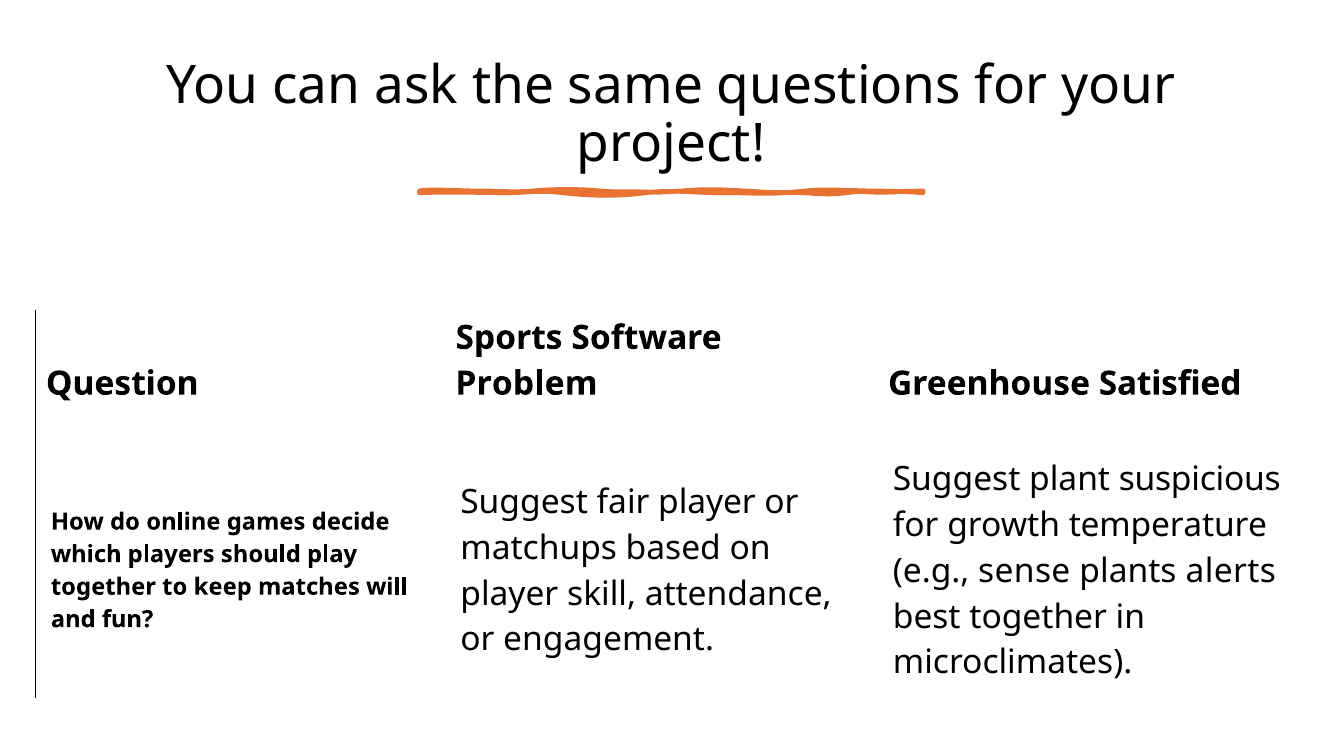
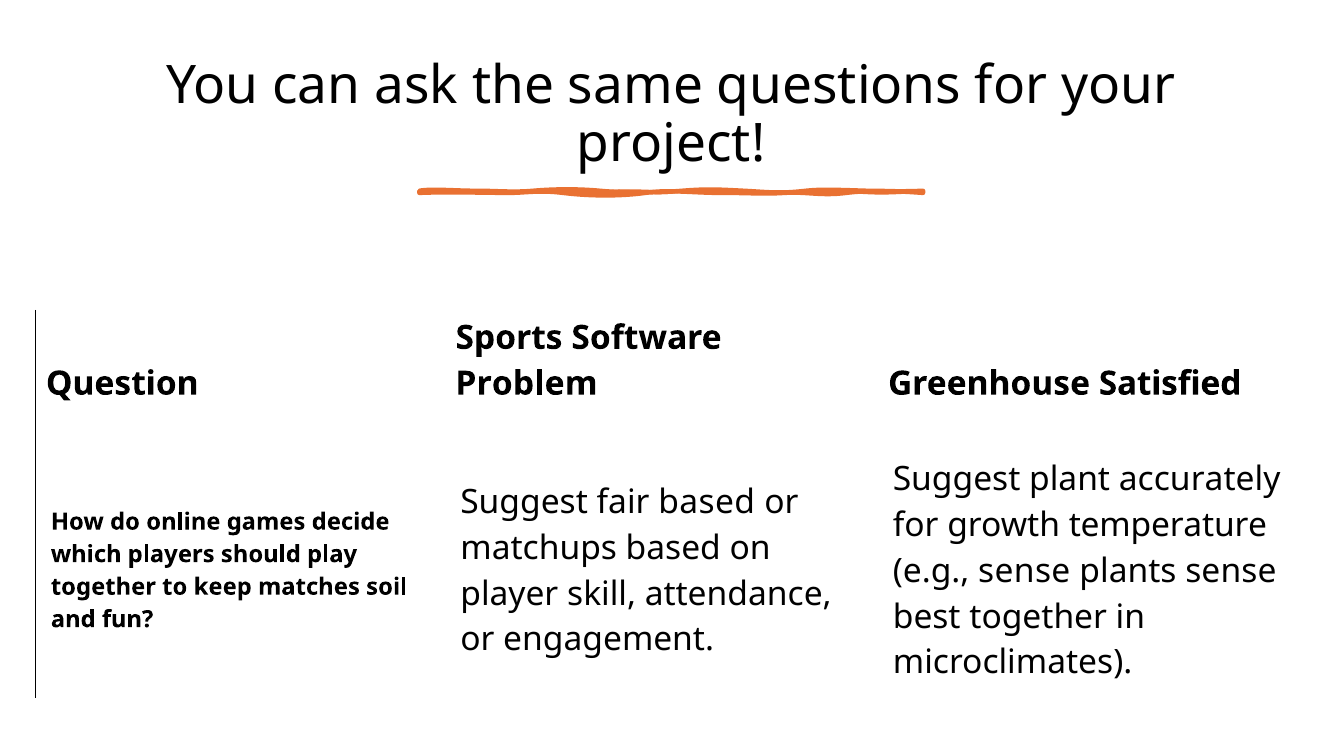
suspicious: suspicious -> accurately
fair player: player -> based
plants alerts: alerts -> sense
will: will -> soil
